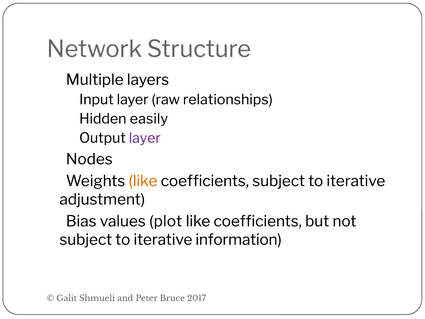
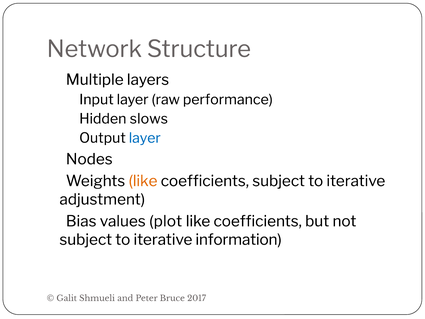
relationships: relationships -> performance
easily: easily -> slows
layer at (145, 138) colour: purple -> blue
